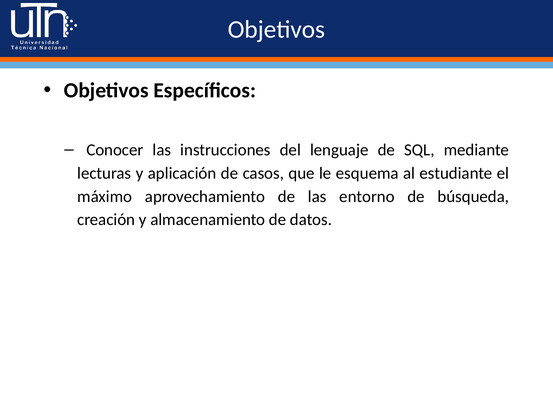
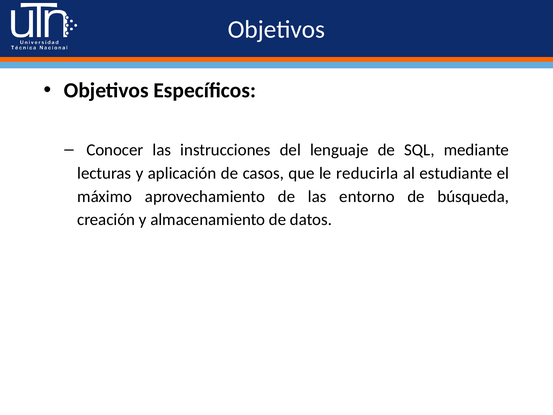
esquema: esquema -> reducirla
